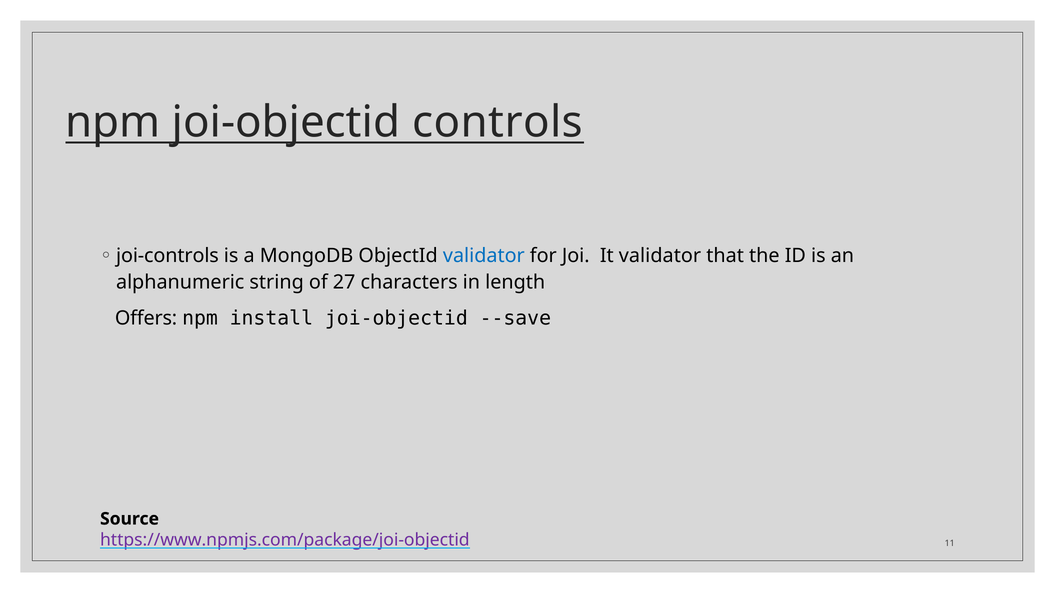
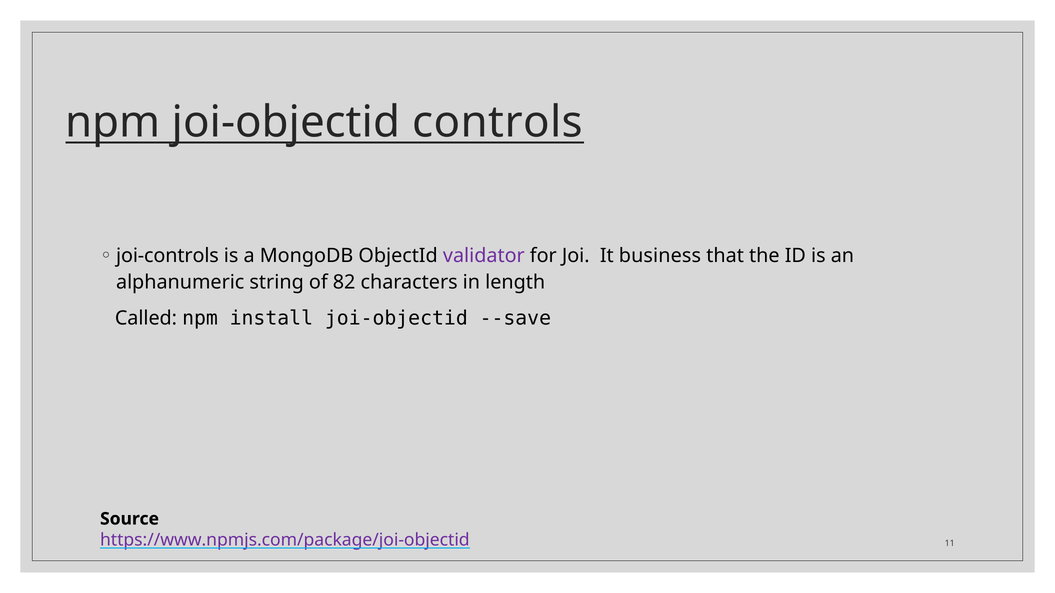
validator at (484, 256) colour: blue -> purple
It validator: validator -> business
27: 27 -> 82
Offers: Offers -> Called
